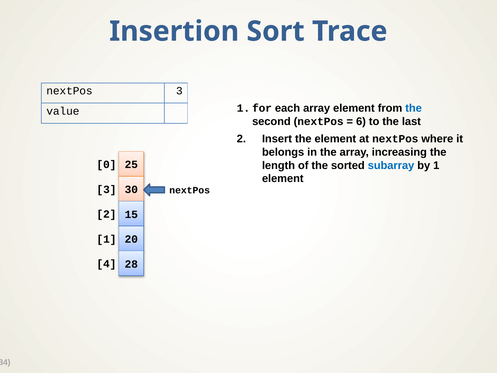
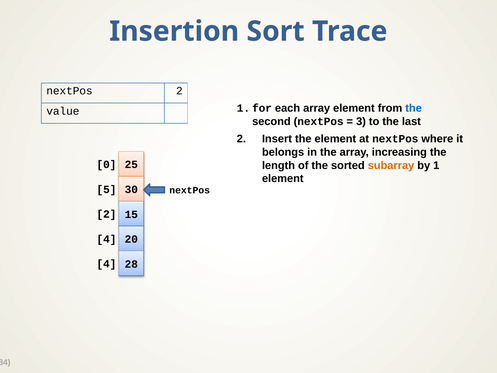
nextPos 3: 3 -> 2
6: 6 -> 3
subarray colour: blue -> orange
3 at (106, 189): 3 -> 5
1 at (106, 239): 1 -> 4
